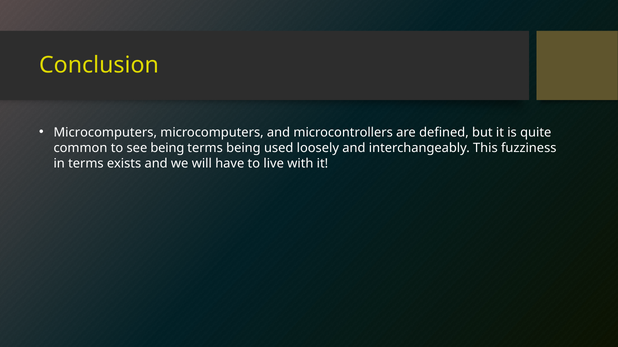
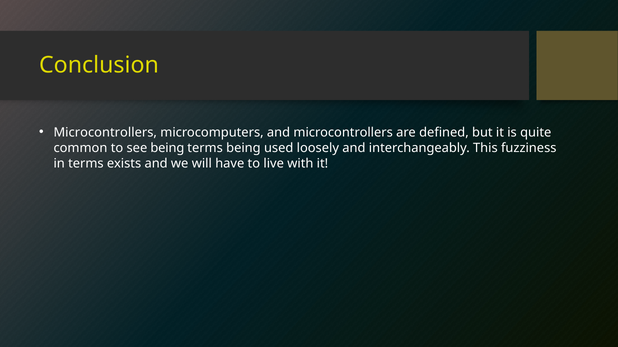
Microcomputers at (105, 133): Microcomputers -> Microcontrollers
